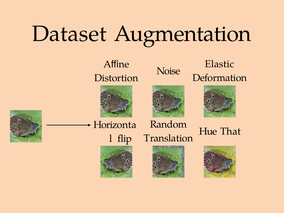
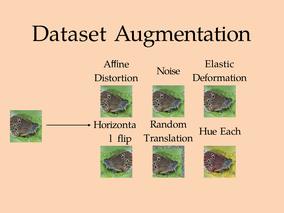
That: That -> Each
